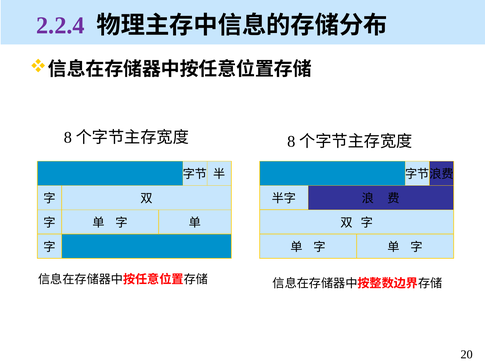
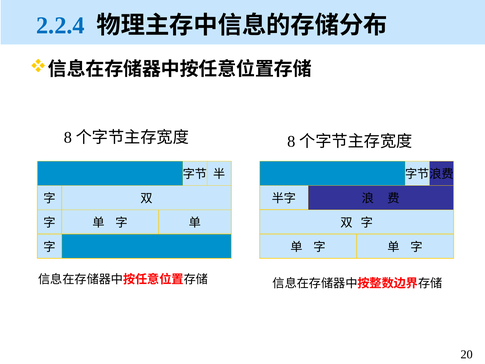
2.2.4 colour: purple -> blue
